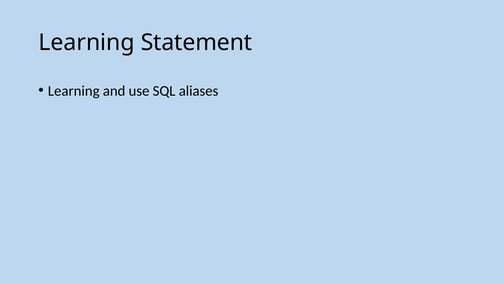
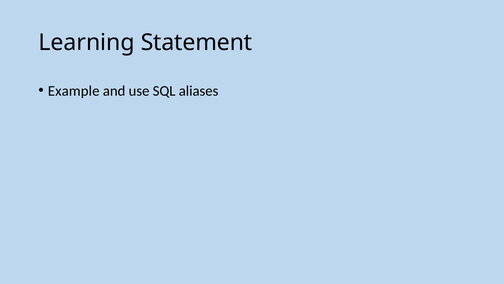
Learning at (74, 91): Learning -> Example
